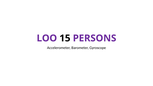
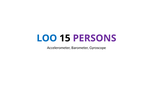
LOO colour: purple -> blue
